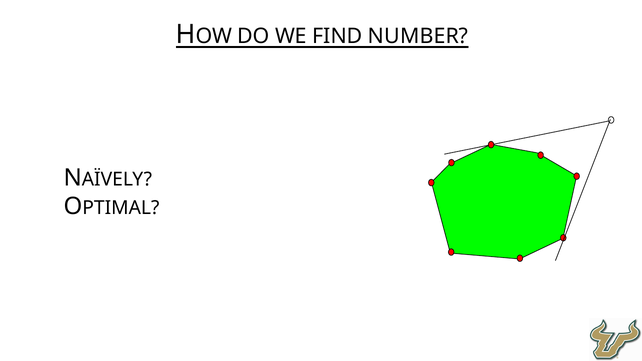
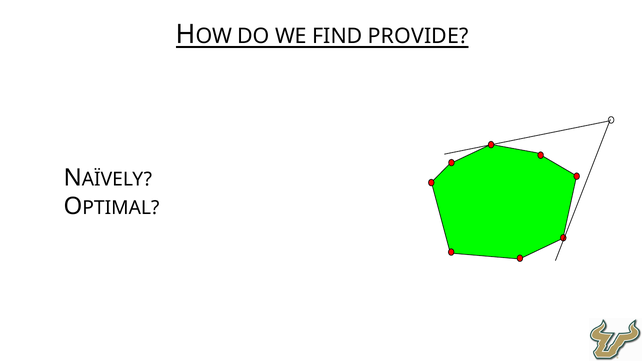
NUMBER: NUMBER -> PROVIDE
